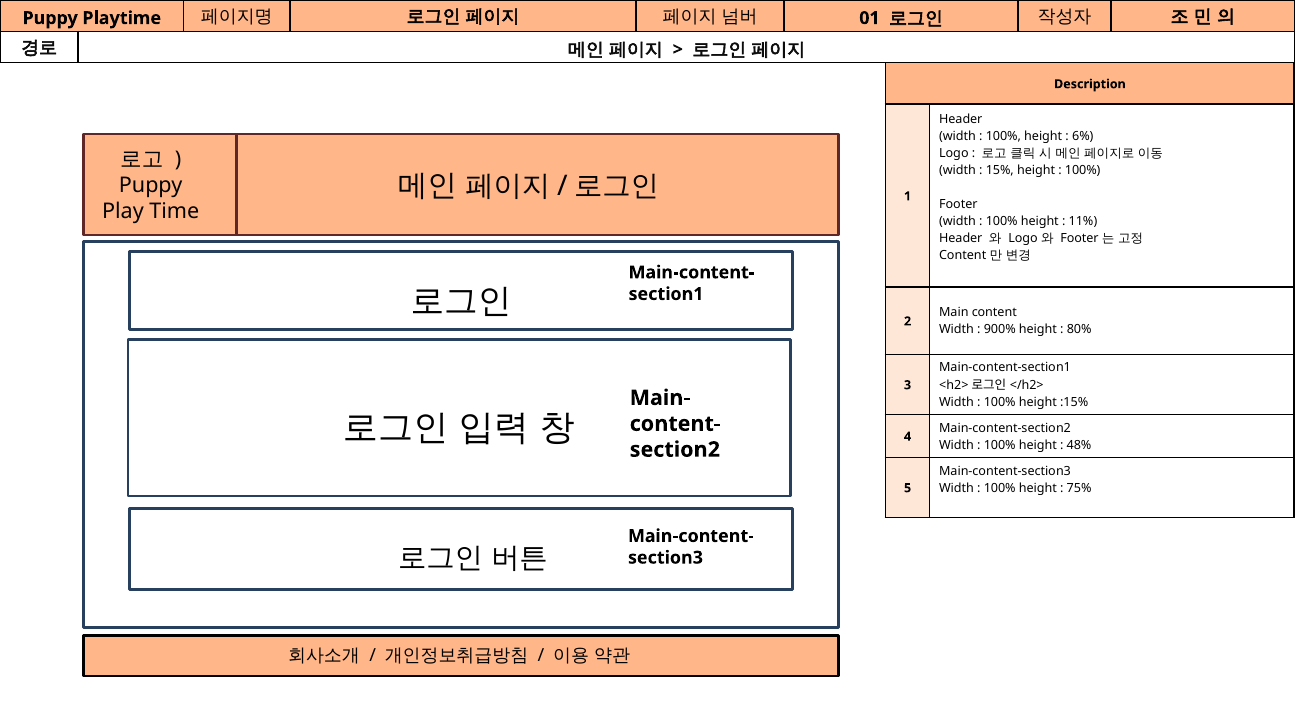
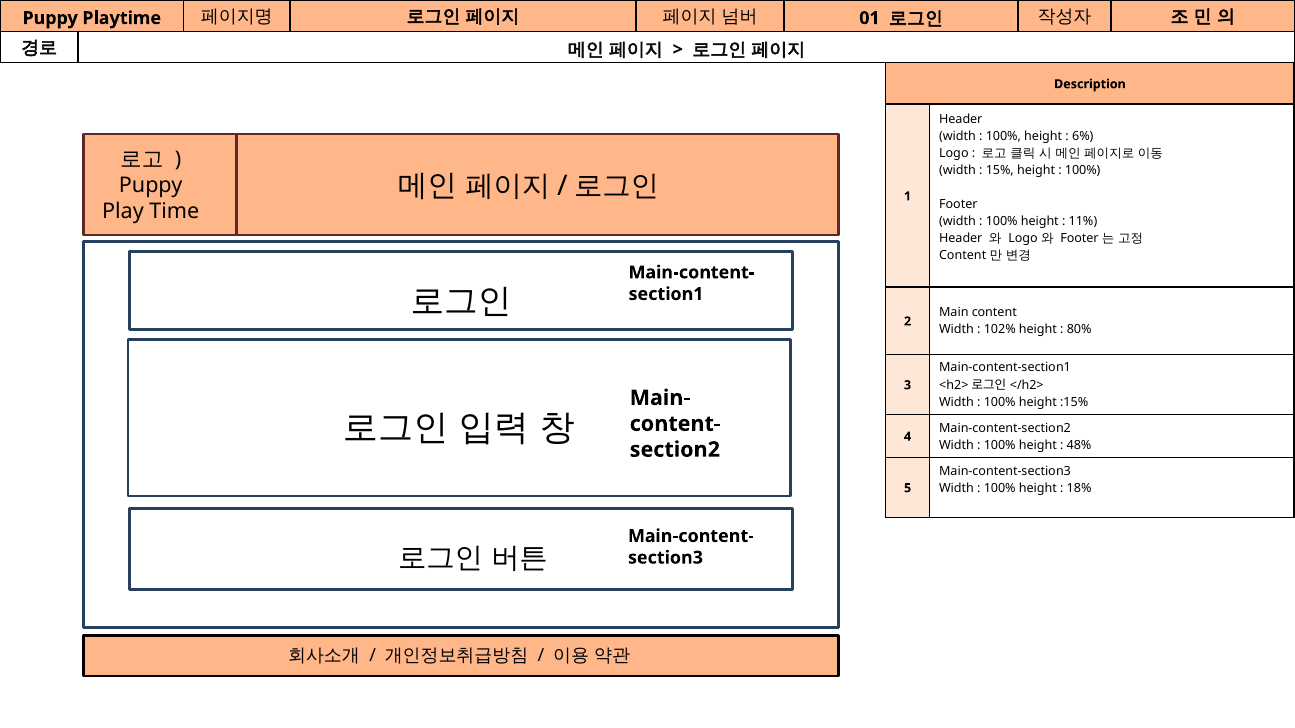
900%: 900% -> 102%
75%: 75% -> 18%
